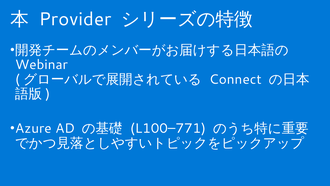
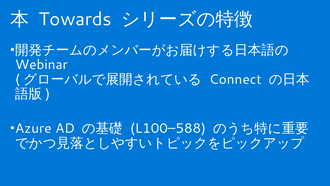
Provider: Provider -> Towards
L100–771: L100–771 -> L100–588
